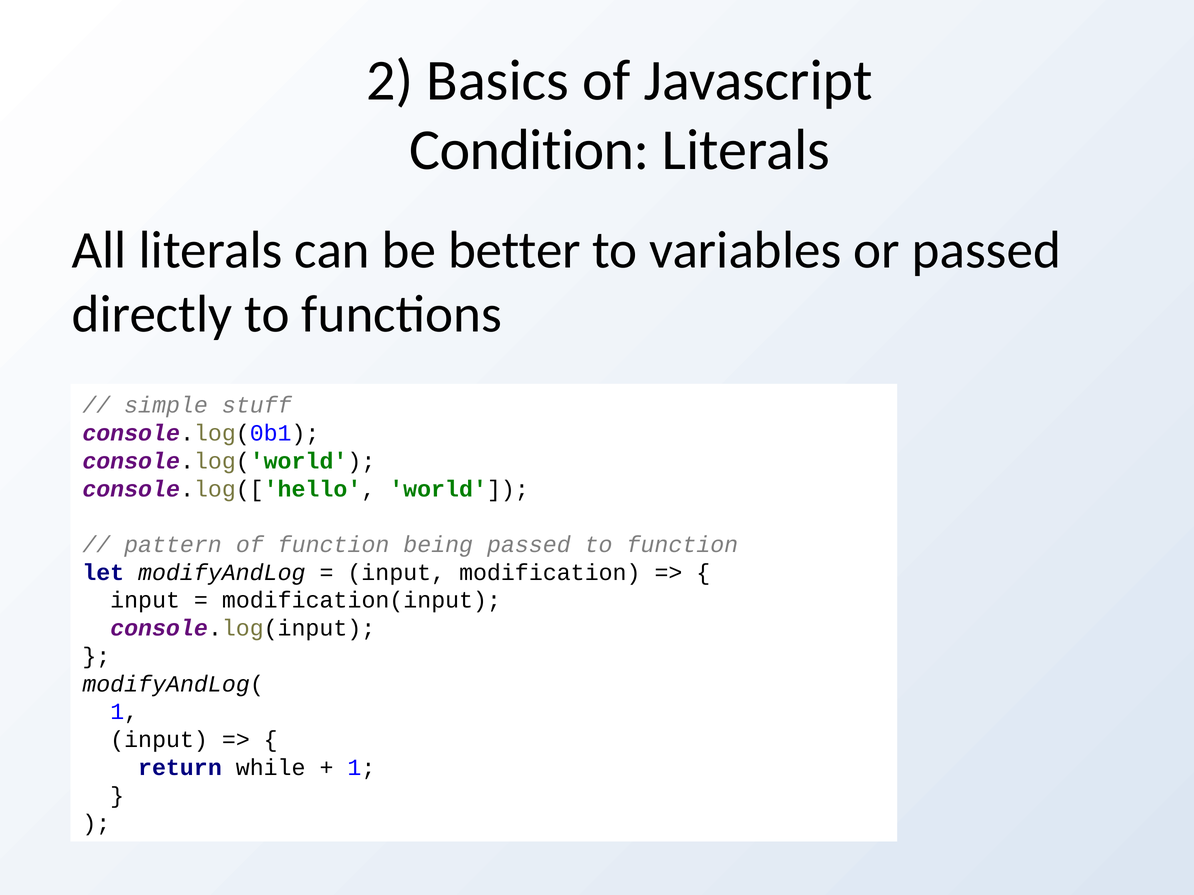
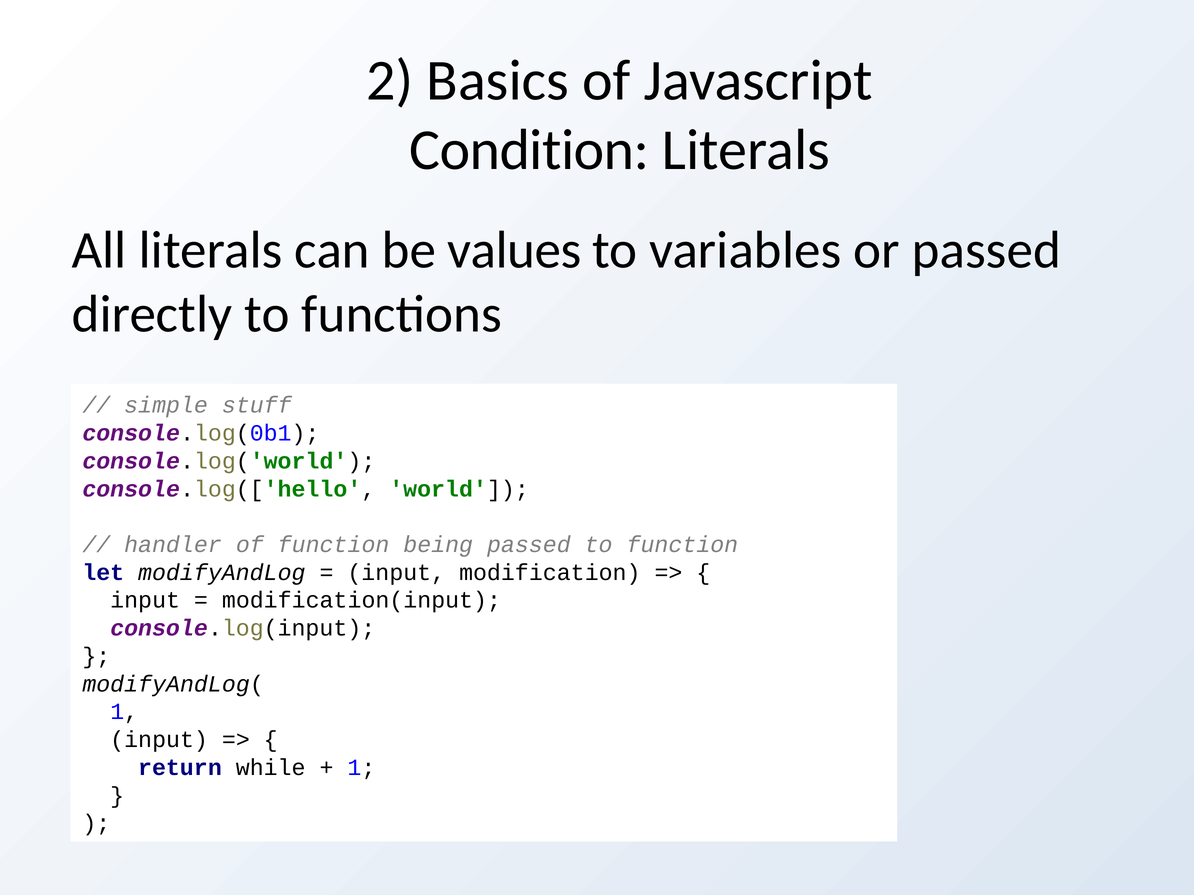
better: better -> values
pattern: pattern -> handler
